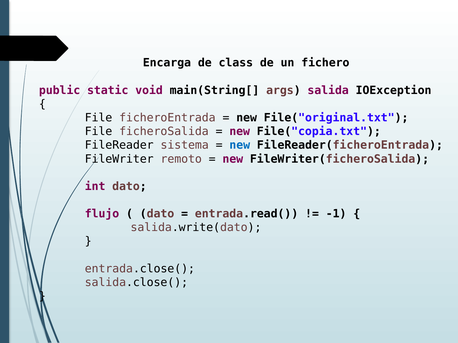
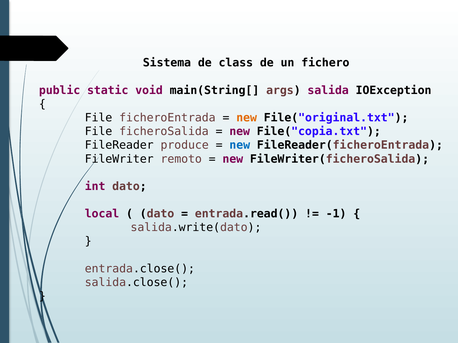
Encarga: Encarga -> Sistema
new at (247, 118) colour: black -> orange
sistema: sistema -> produce
flujo: flujo -> local
